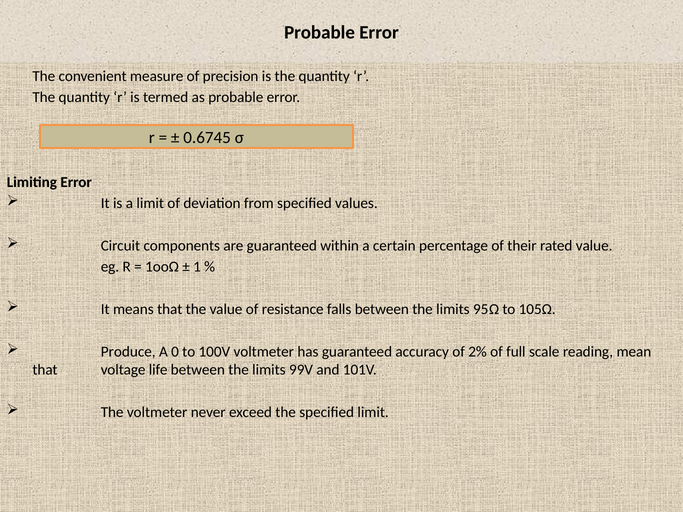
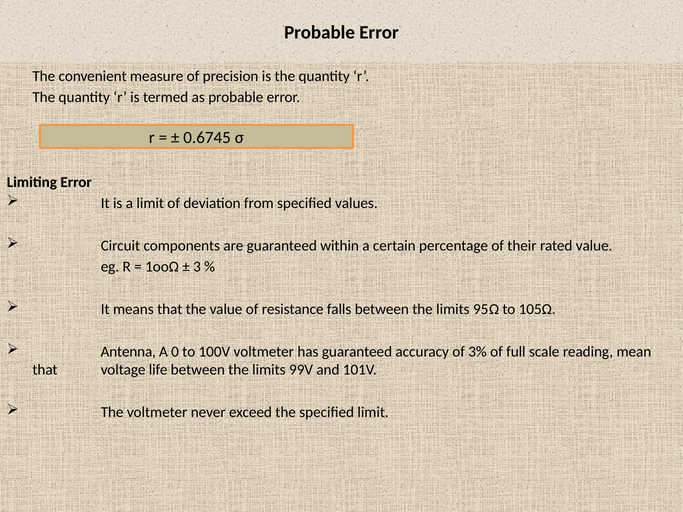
1: 1 -> 3
Produce: Produce -> Antenna
2%: 2% -> 3%
